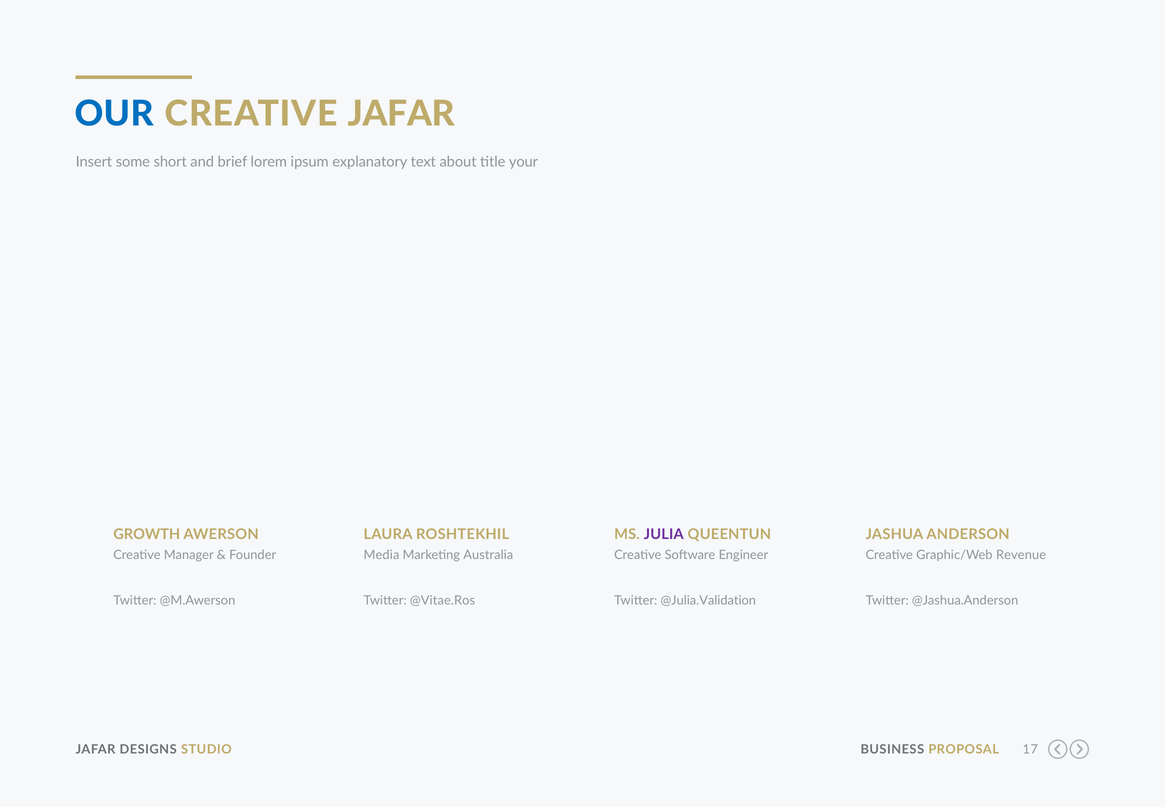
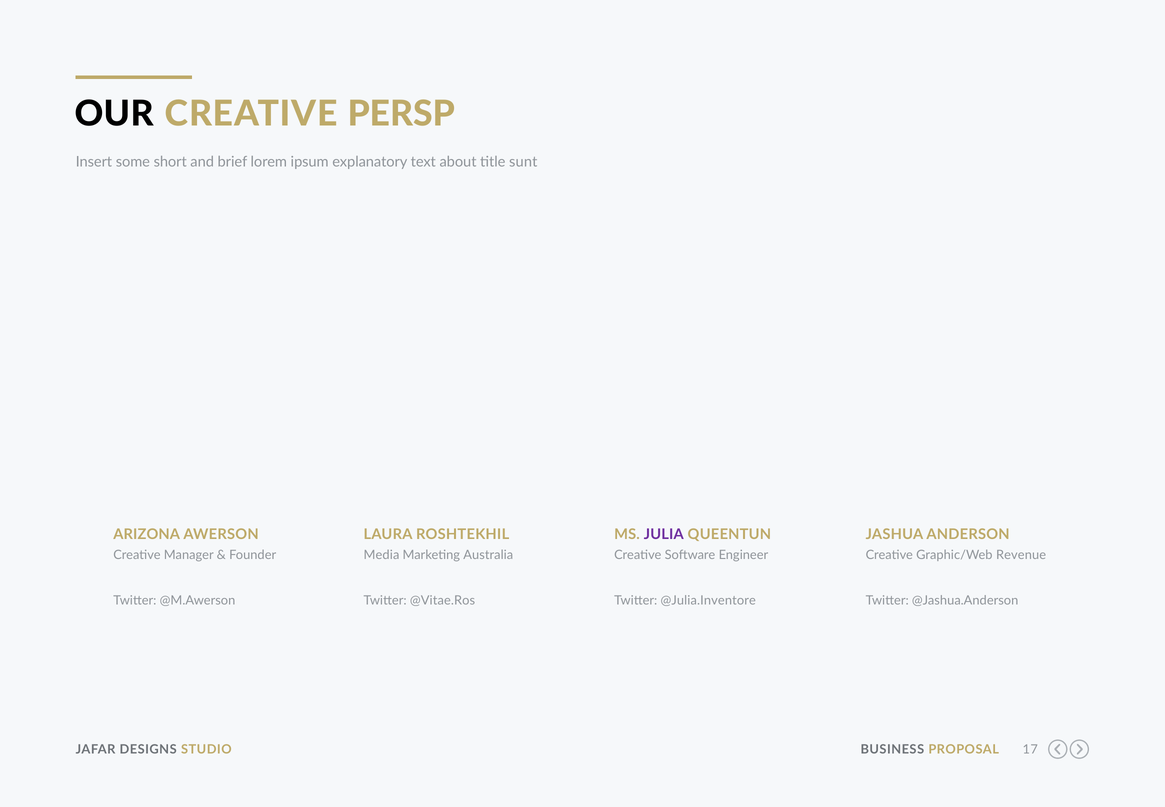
OUR colour: blue -> black
CREATIVE JAFAR: JAFAR -> PERSP
your: your -> sunt
GROWTH: GROWTH -> ARIZONA
@Julia.Validation: @Julia.Validation -> @Julia.Inventore
